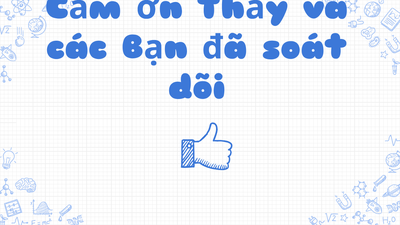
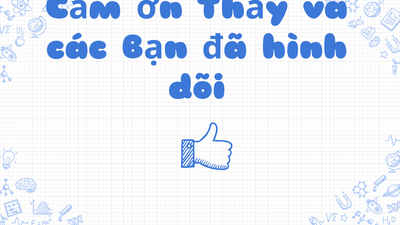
soát: soát -> hình
